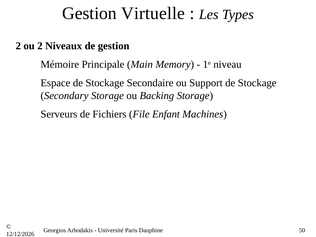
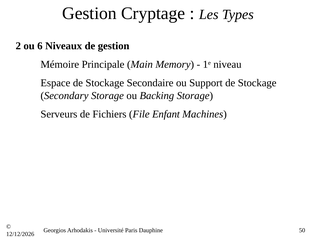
Virtuelle: Virtuelle -> Cryptage
ou 2: 2 -> 6
